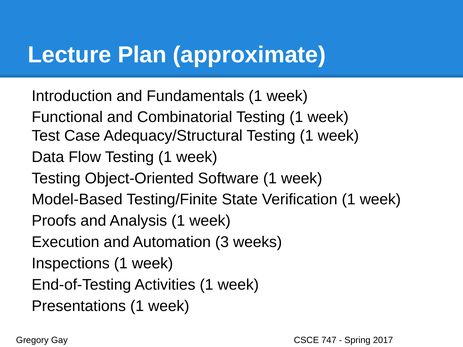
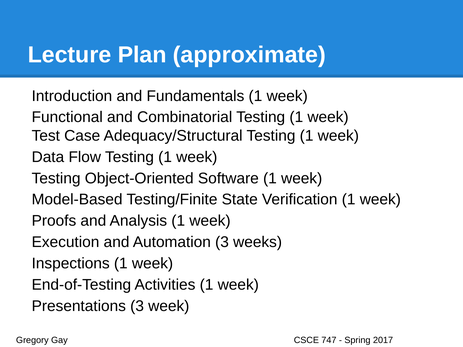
Presentations 1: 1 -> 3
